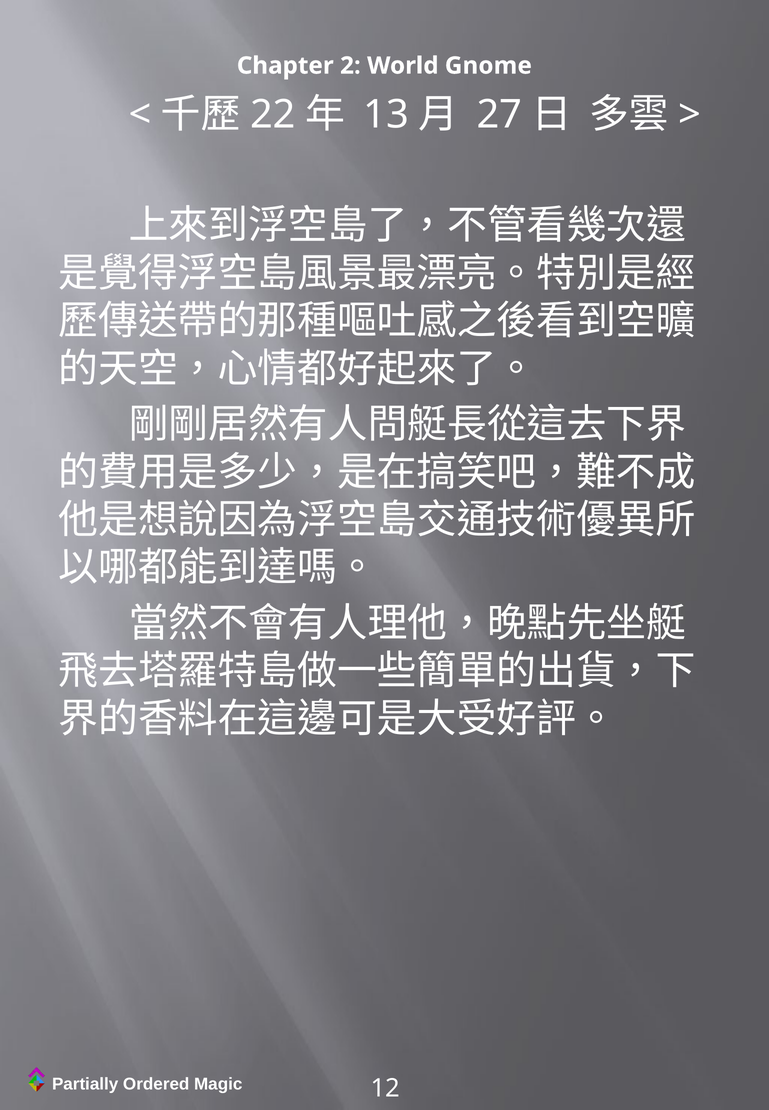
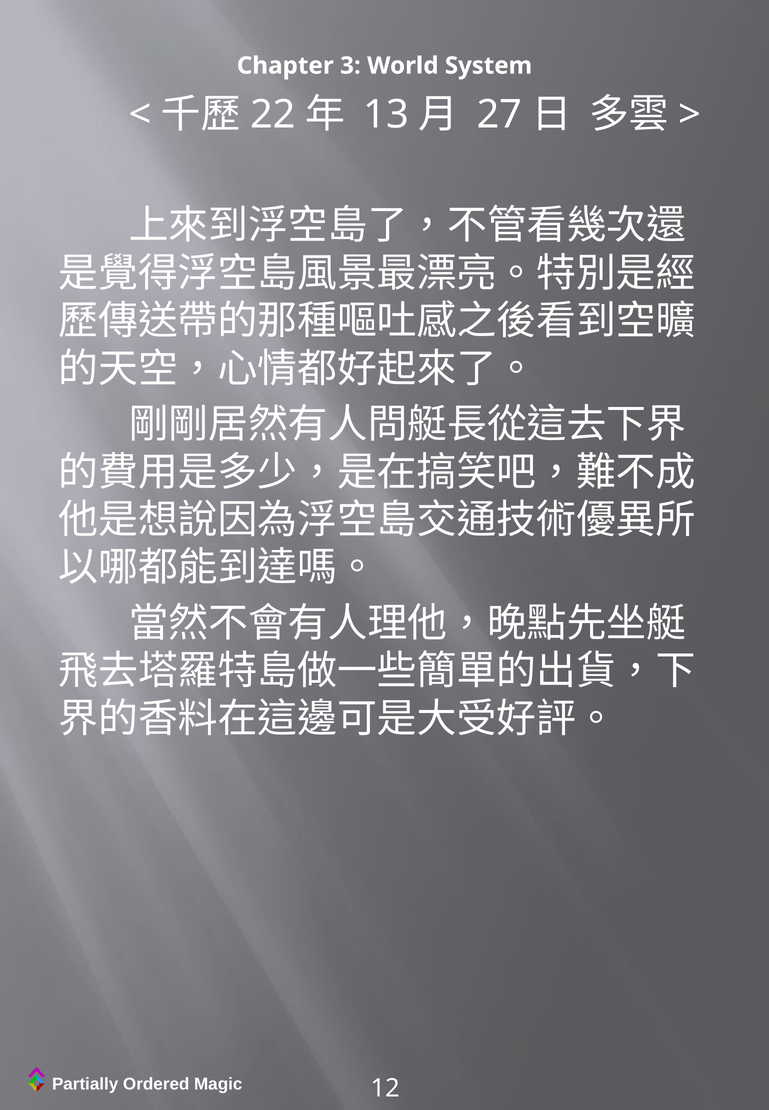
2: 2 -> 3
Gnome: Gnome -> System
